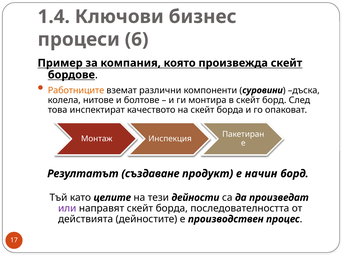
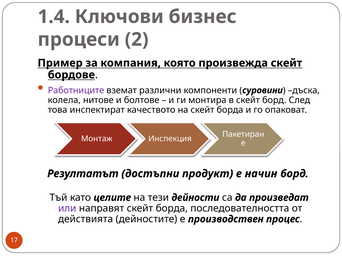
6: 6 -> 2
Работниците colour: orange -> purple
създаване: създаване -> достъпни
